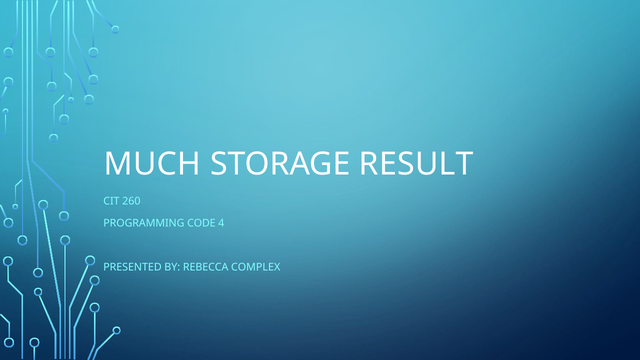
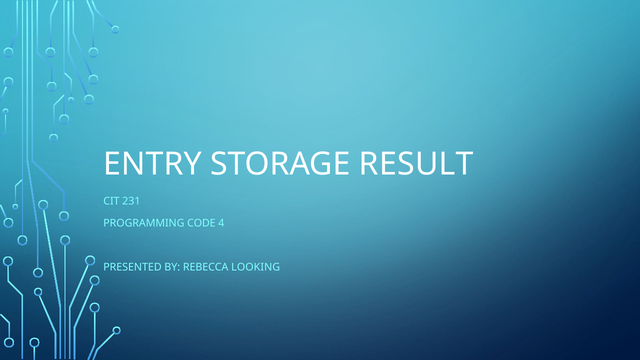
MUCH: MUCH -> ENTRY
260: 260 -> 231
COMPLEX: COMPLEX -> LOOKING
